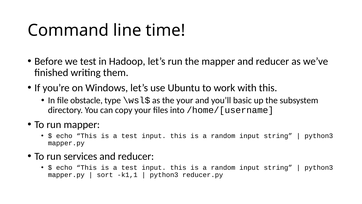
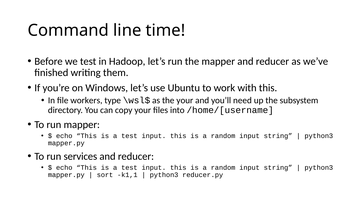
obstacle: obstacle -> workers
basic: basic -> need
